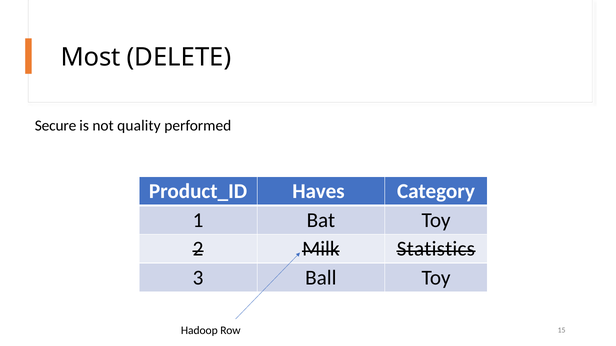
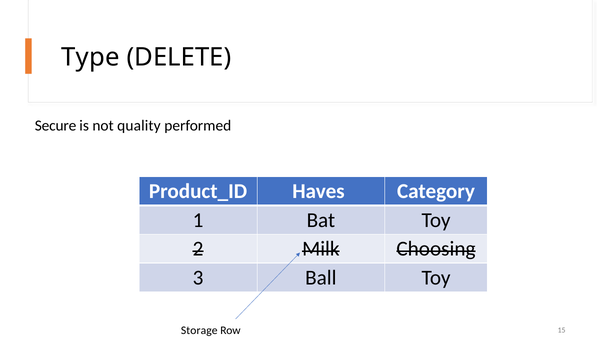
Most: Most -> Type
Statistics: Statistics -> Choosing
Hadoop: Hadoop -> Storage
